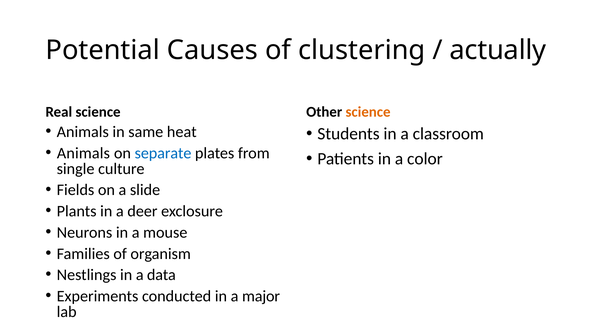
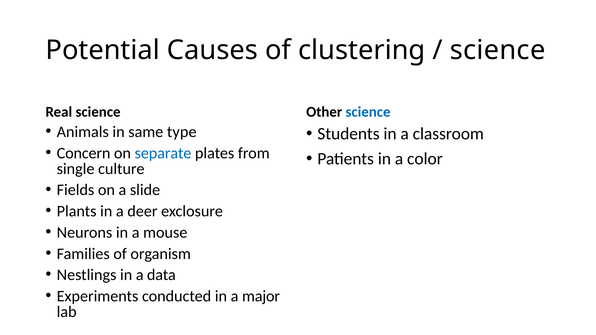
actually at (498, 50): actually -> science
science at (368, 112) colour: orange -> blue
heat: heat -> type
Animals at (83, 153): Animals -> Concern
